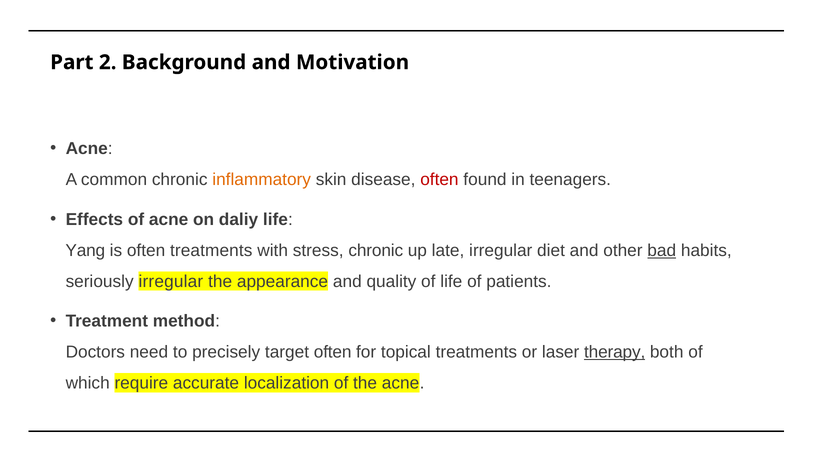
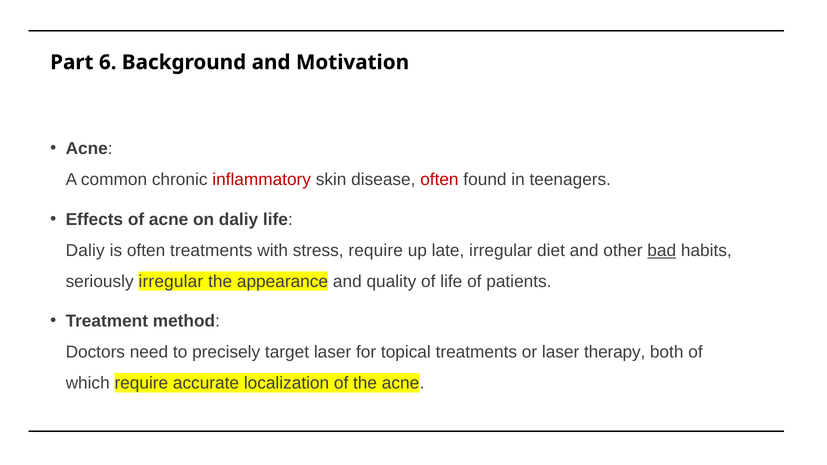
2: 2 -> 6
inflammatory colour: orange -> red
Yang at (85, 250): Yang -> Daliy
stress chronic: chronic -> require
target often: often -> laser
therapy underline: present -> none
